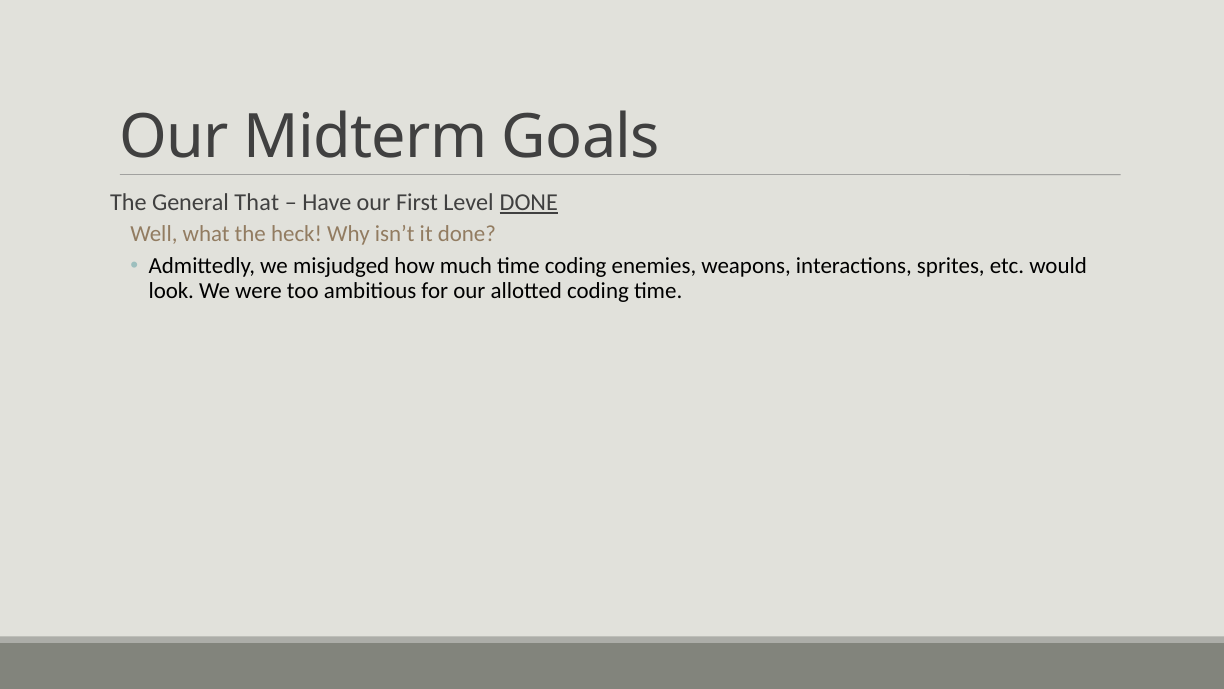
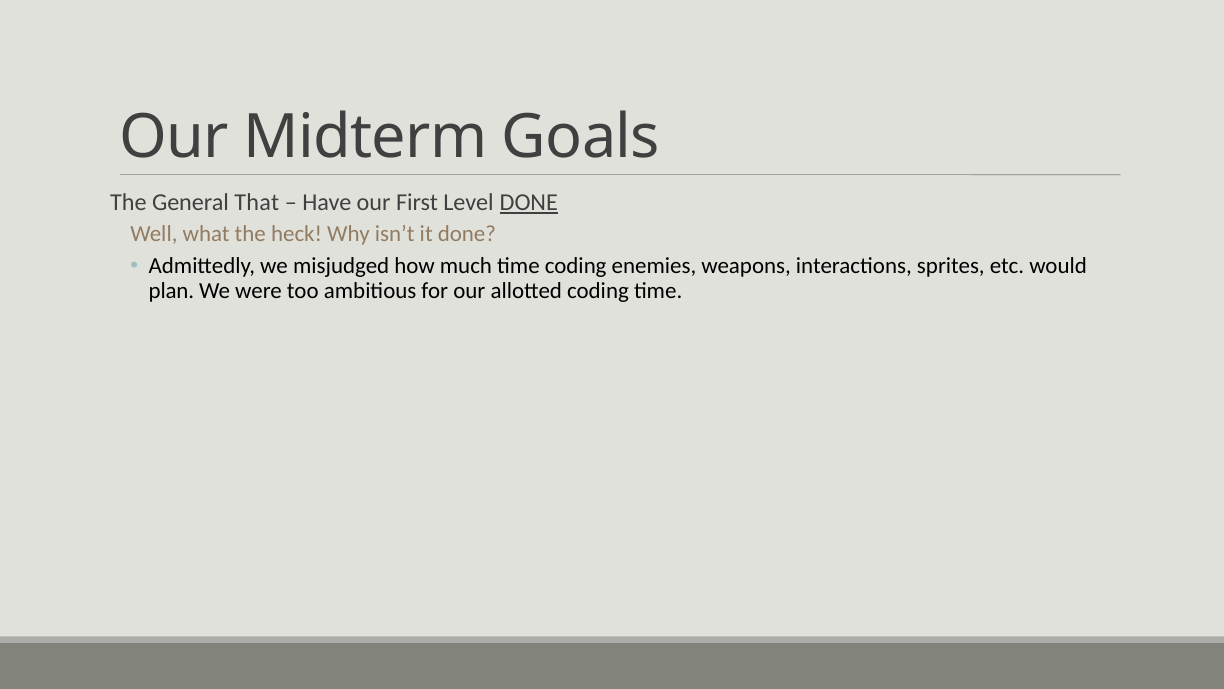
look: look -> plan
